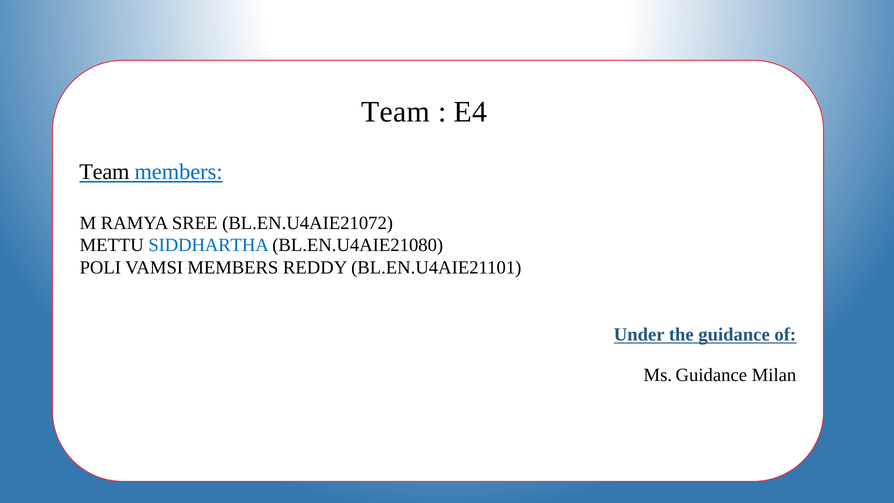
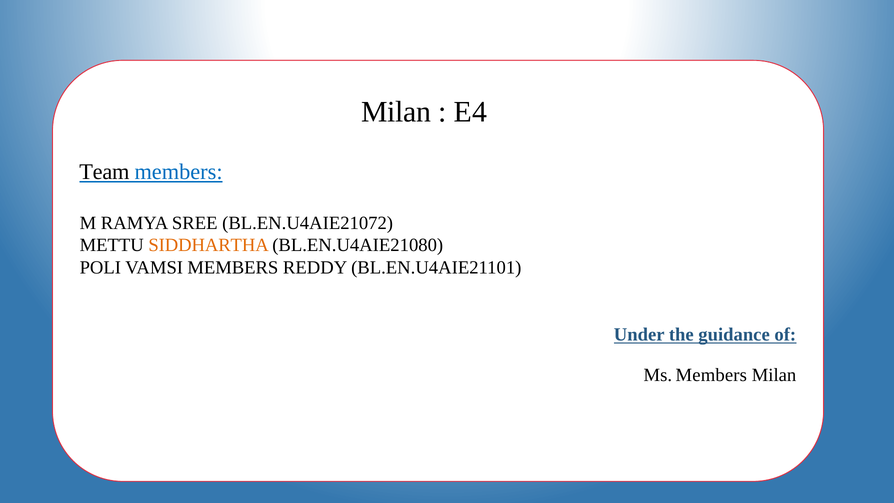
Team at (396, 112): Team -> Milan
SIDDHARTHA colour: blue -> orange
Ms Guidance: Guidance -> Members
